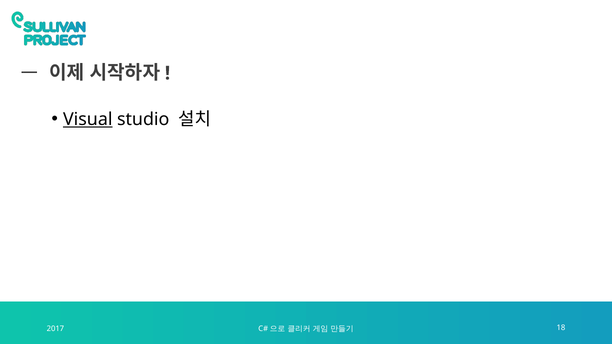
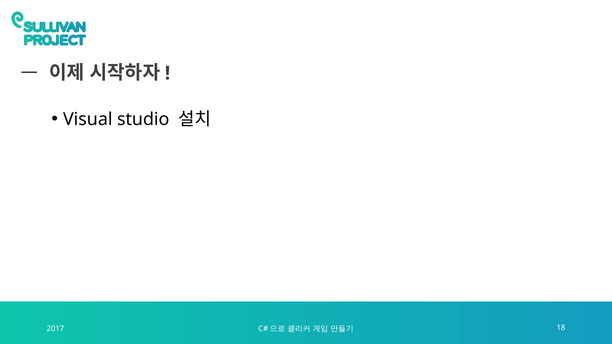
Visual underline: present -> none
